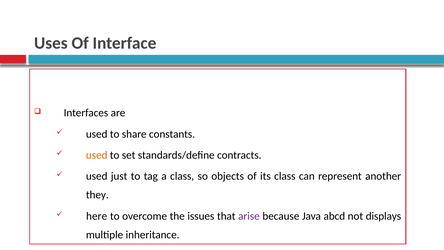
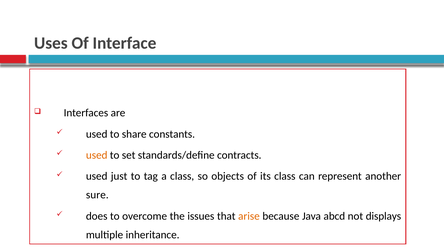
they: they -> sure
here: here -> does
arise colour: purple -> orange
